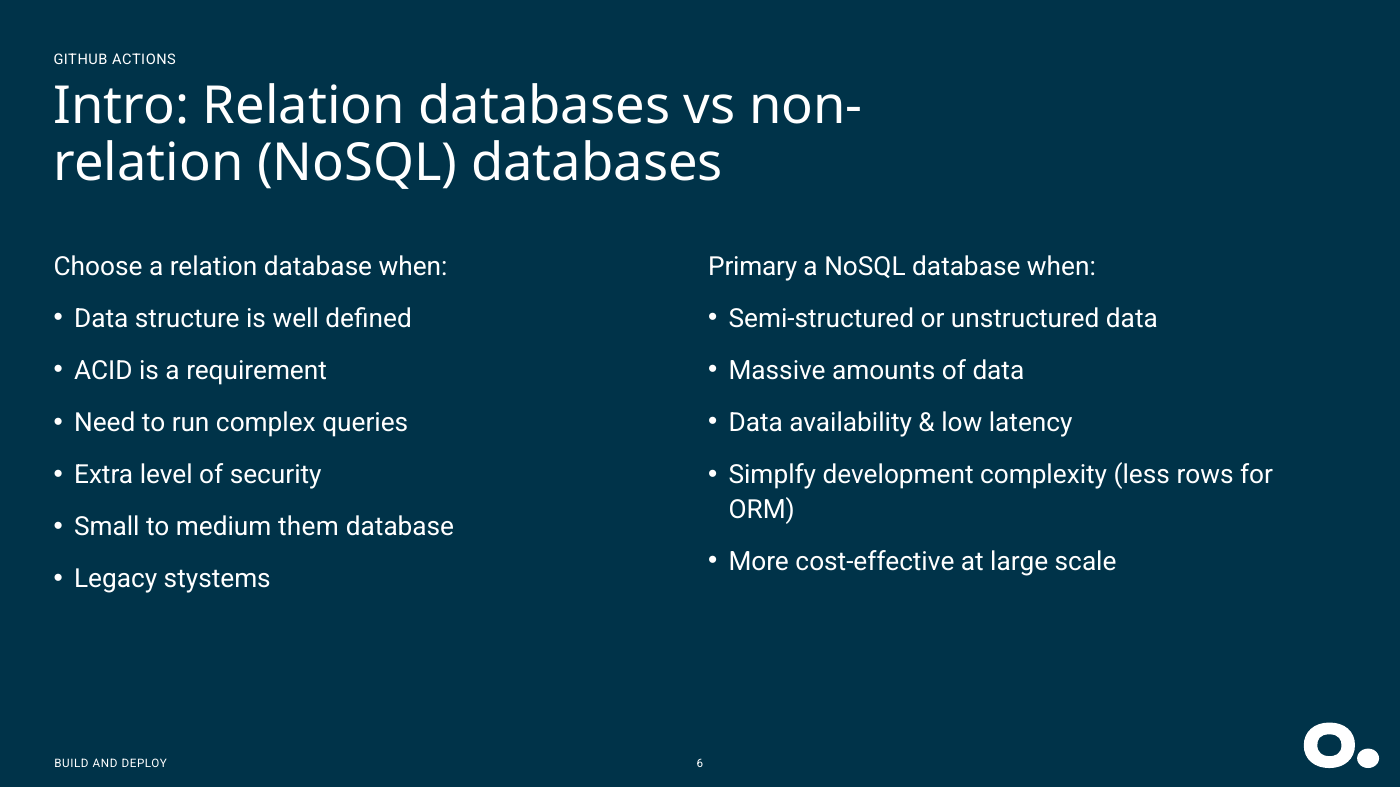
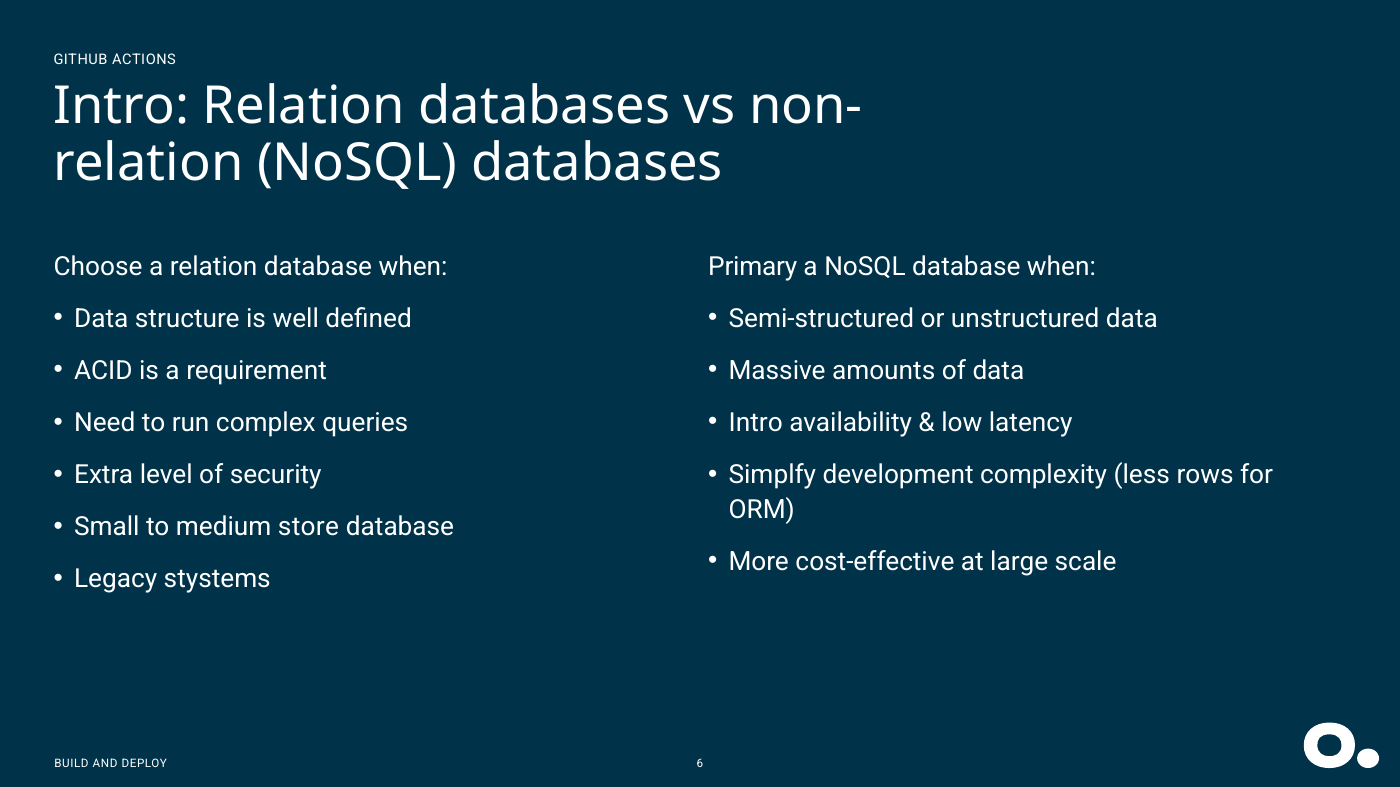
Data at (756, 423): Data -> Intro
them: them -> store
